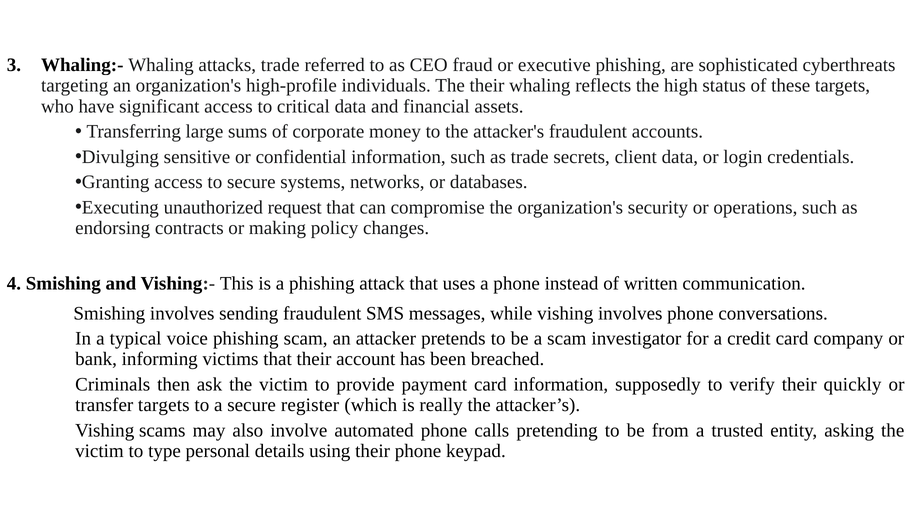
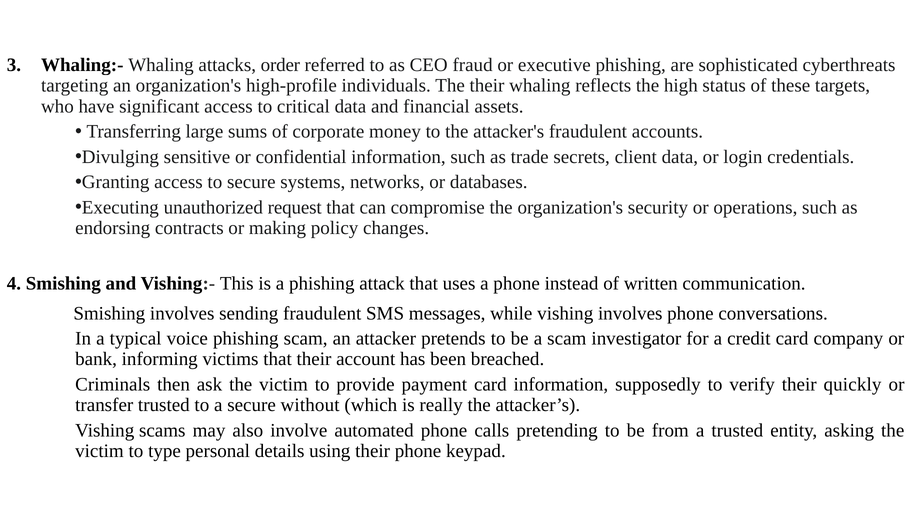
attacks trade: trade -> order
transfer targets: targets -> trusted
register: register -> without
